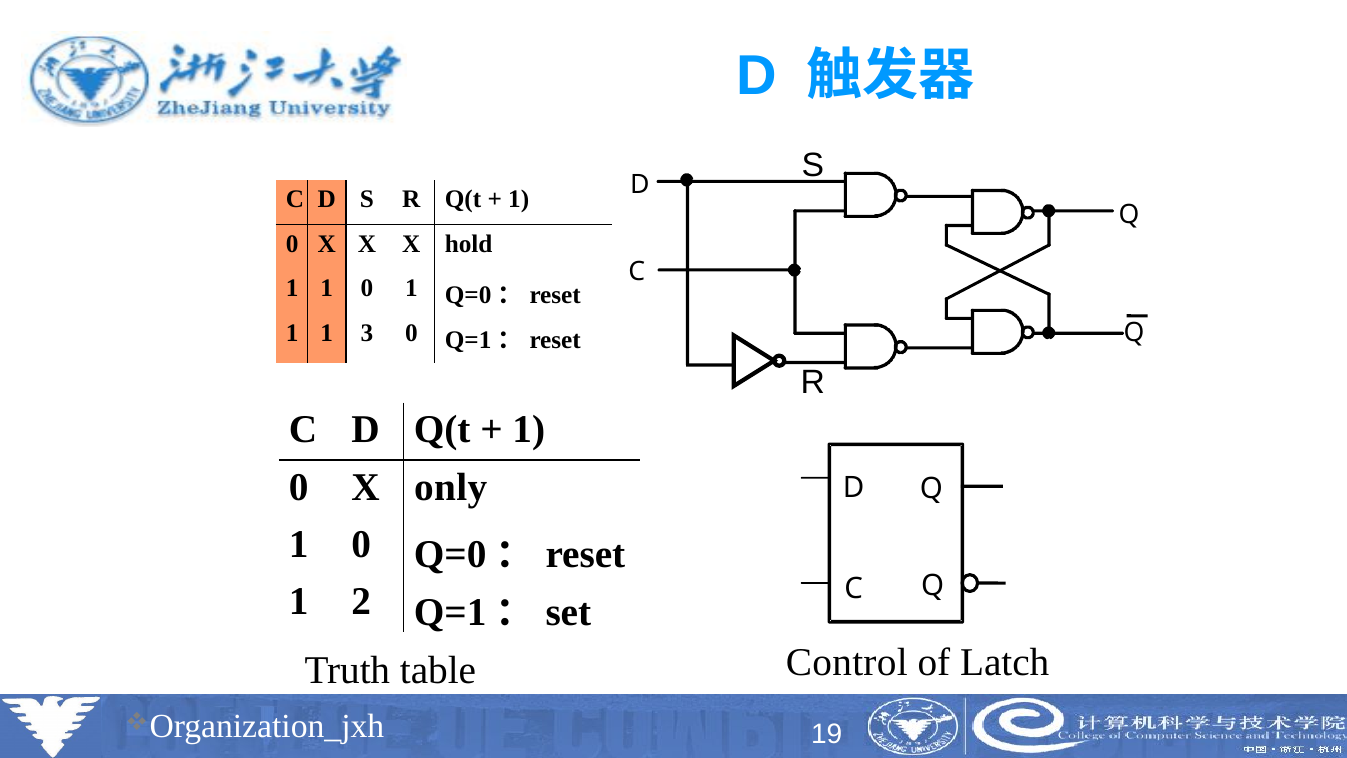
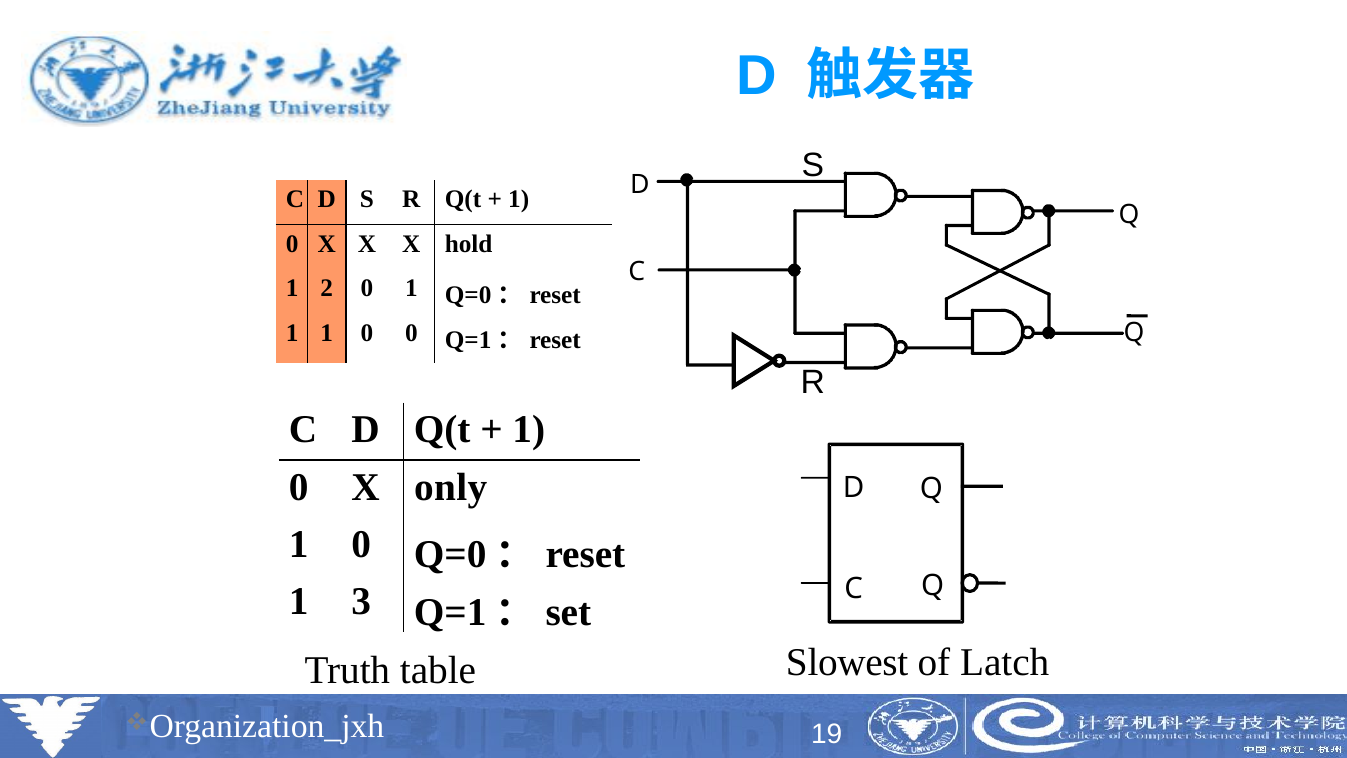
1 at (327, 288): 1 -> 2
1 1 3: 3 -> 0
2: 2 -> 3
Control: Control -> Slowest
